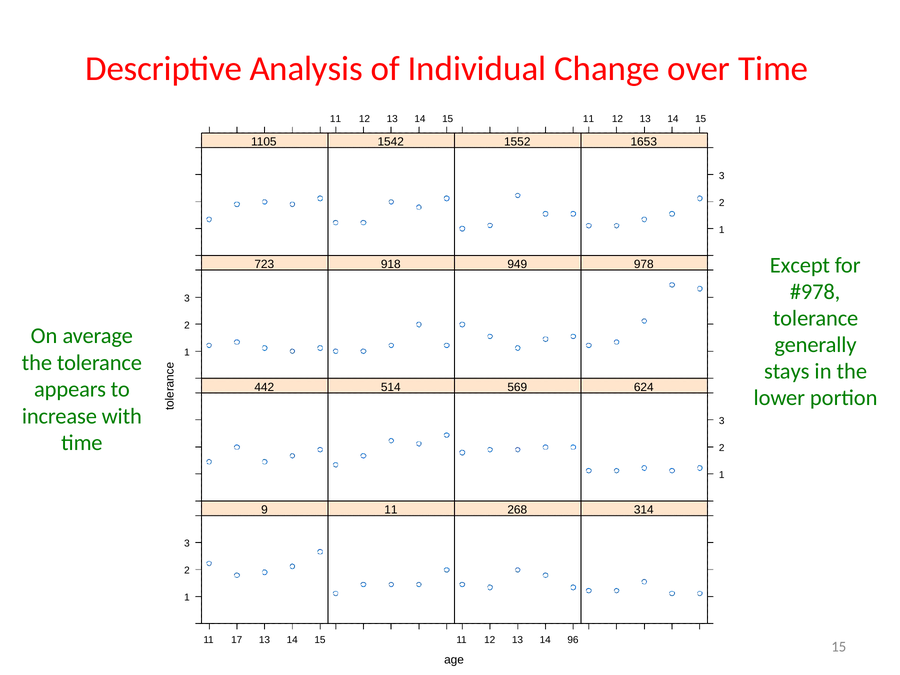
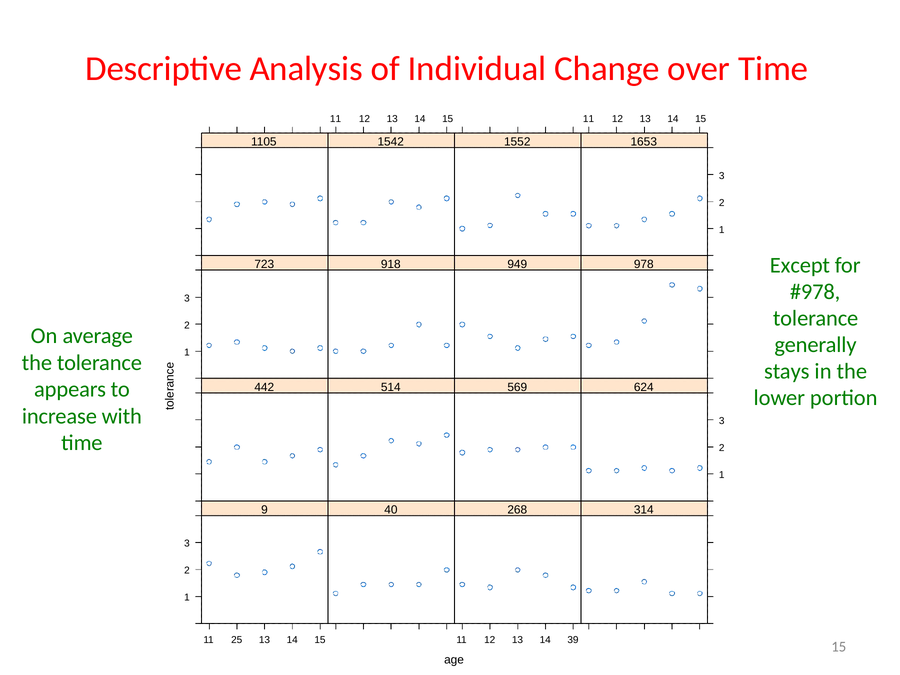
9 11: 11 -> 40
17: 17 -> 25
96: 96 -> 39
